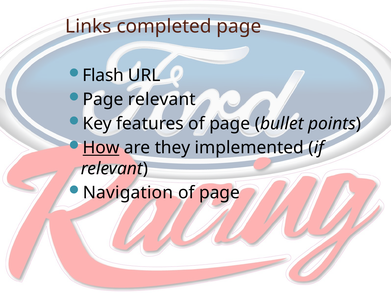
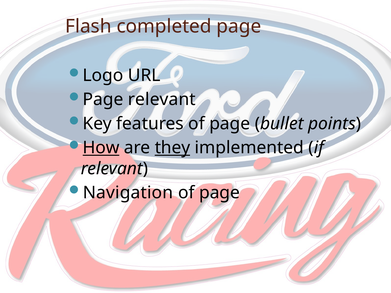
Links: Links -> Flash
Flash: Flash -> Logo
they underline: none -> present
